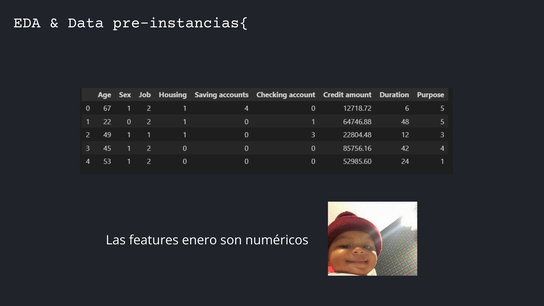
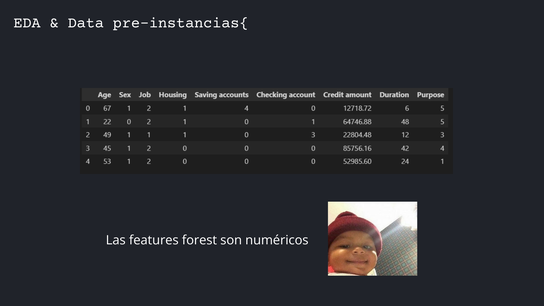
enero: enero -> forest
